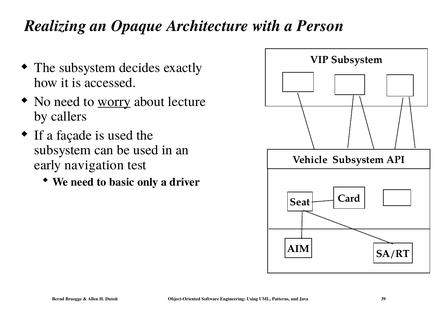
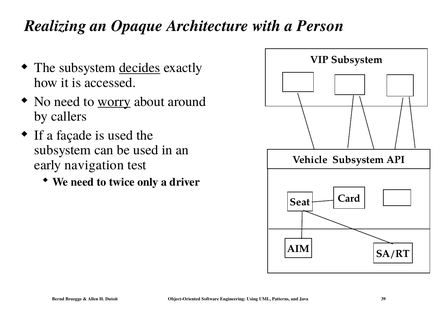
decides underline: none -> present
lecture: lecture -> around
basic: basic -> twice
